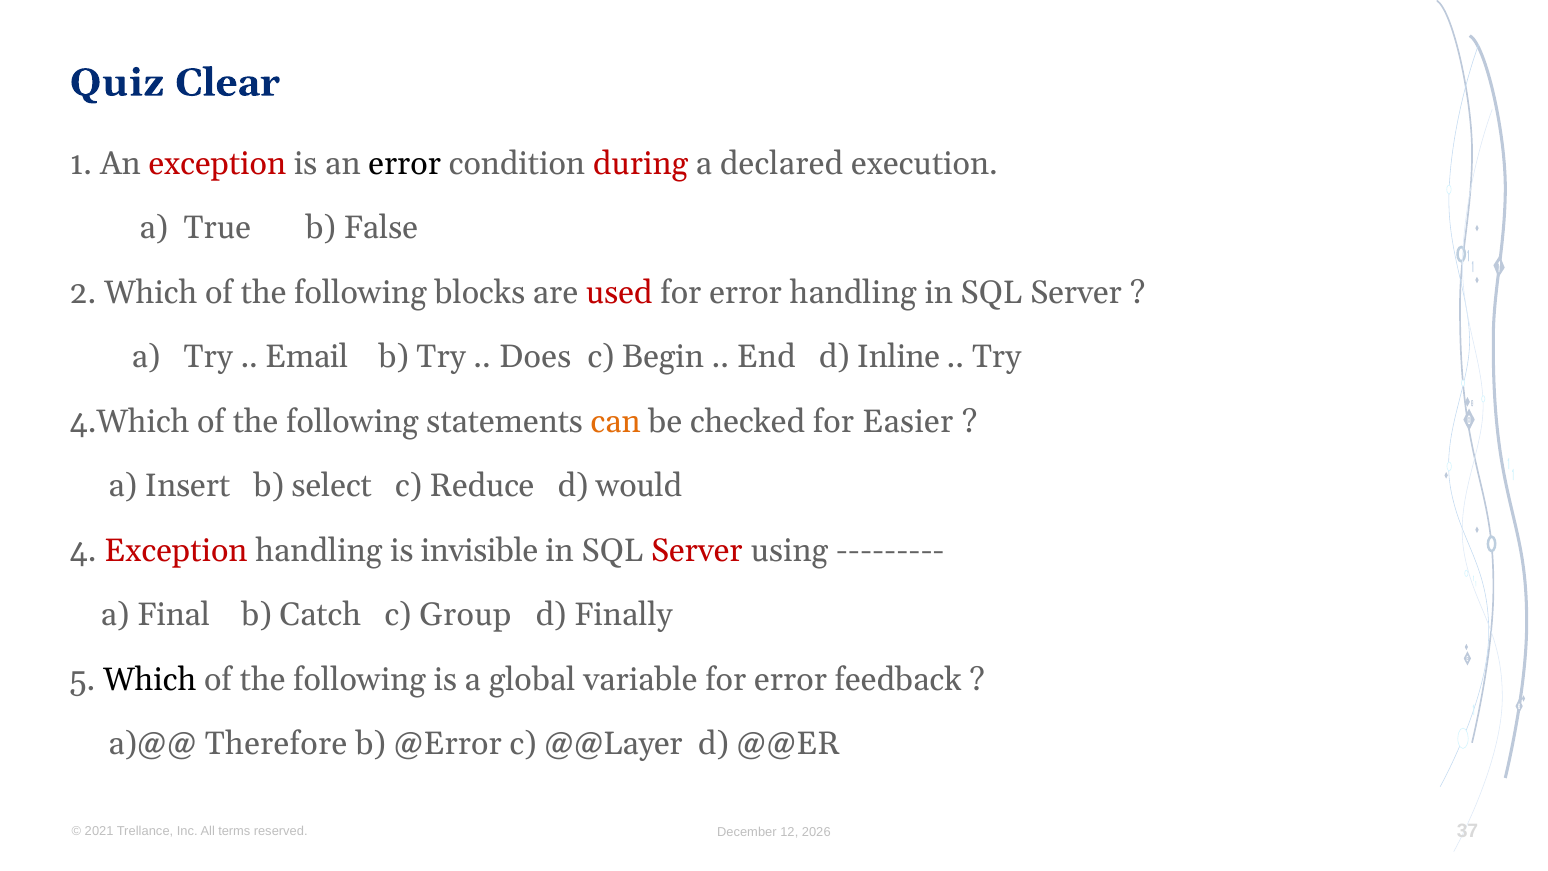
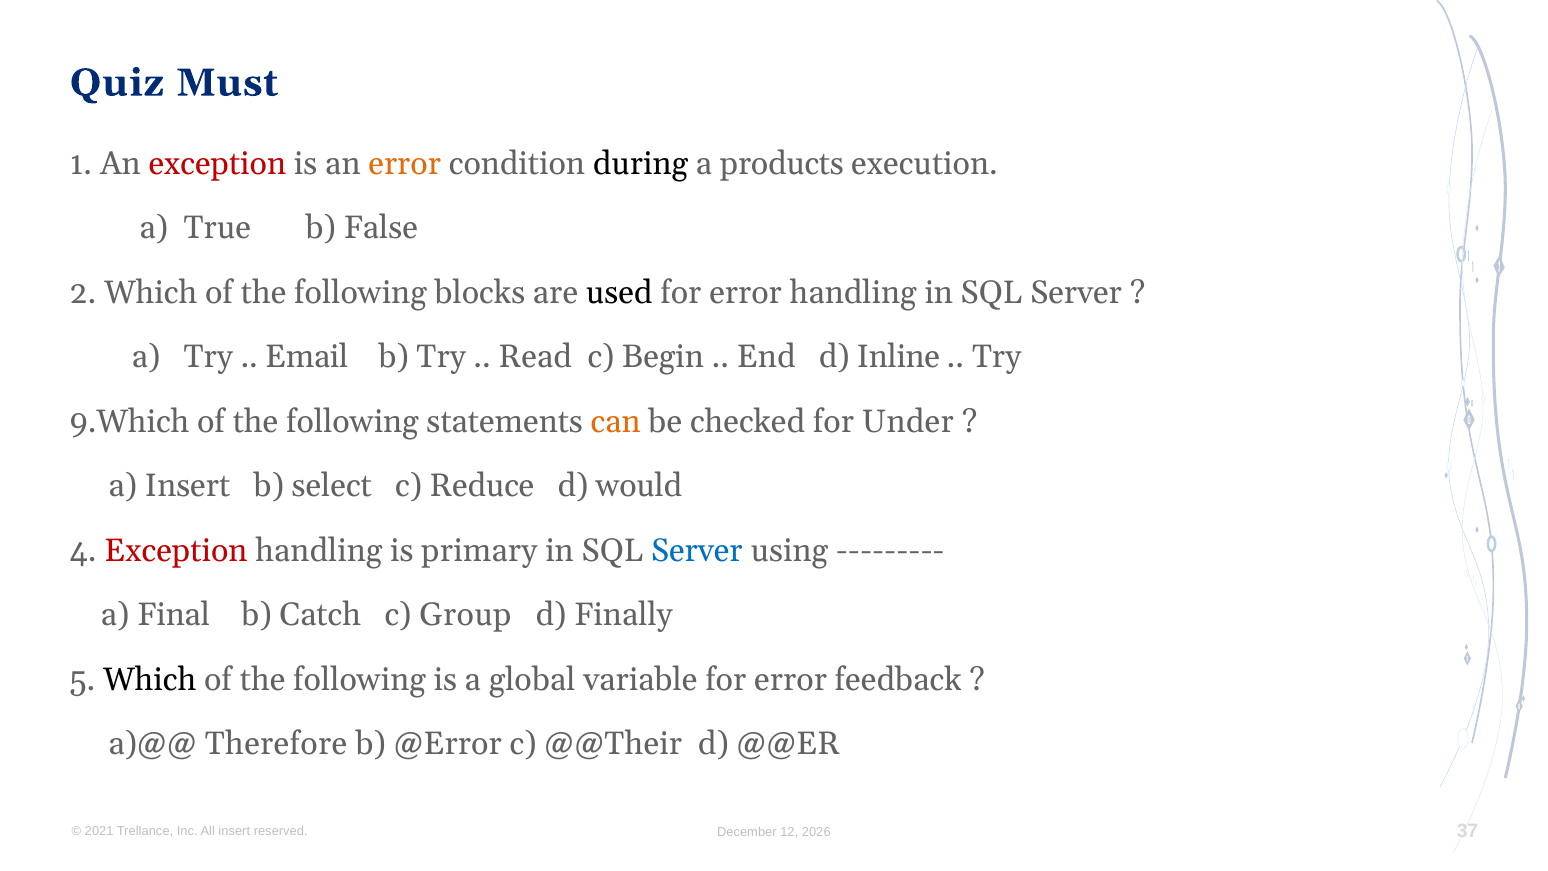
Clear: Clear -> Must
error at (405, 164) colour: black -> orange
during colour: red -> black
declared: declared -> products
used colour: red -> black
Does: Does -> Read
4.Which: 4.Which -> 9.Which
Easier: Easier -> Under
invisible: invisible -> primary
Server at (697, 551) colour: red -> blue
@@Layer: @@Layer -> @@Their
All terms: terms -> insert
